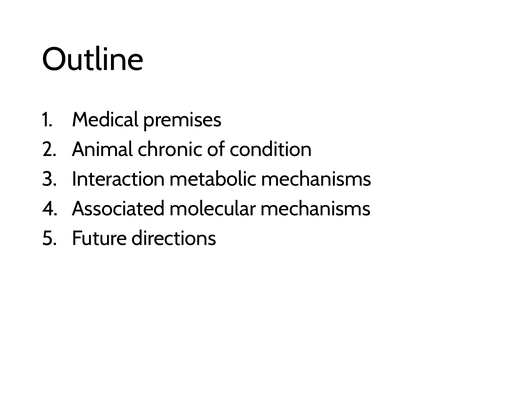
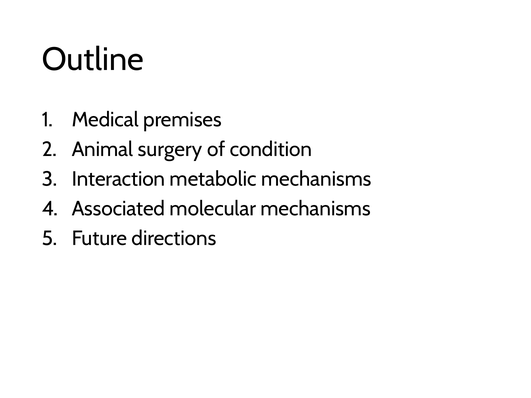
chronic: chronic -> surgery
